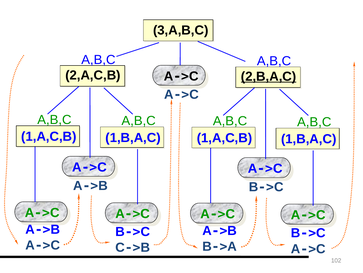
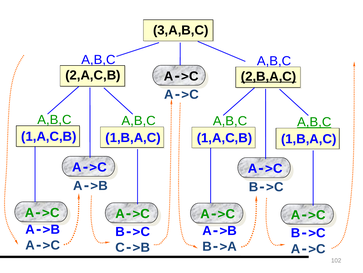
A,B,C at (314, 122) underline: none -> present
